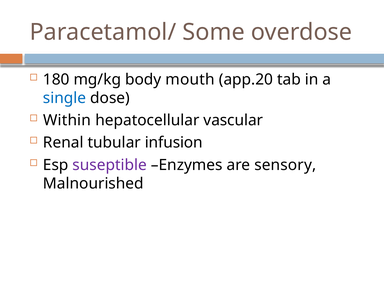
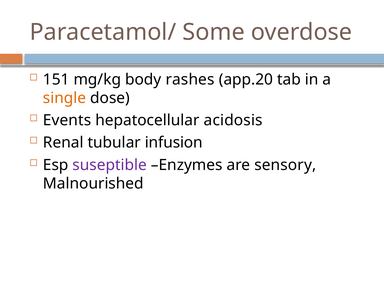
180: 180 -> 151
mouth: mouth -> rashes
single colour: blue -> orange
Within: Within -> Events
vascular: vascular -> acidosis
